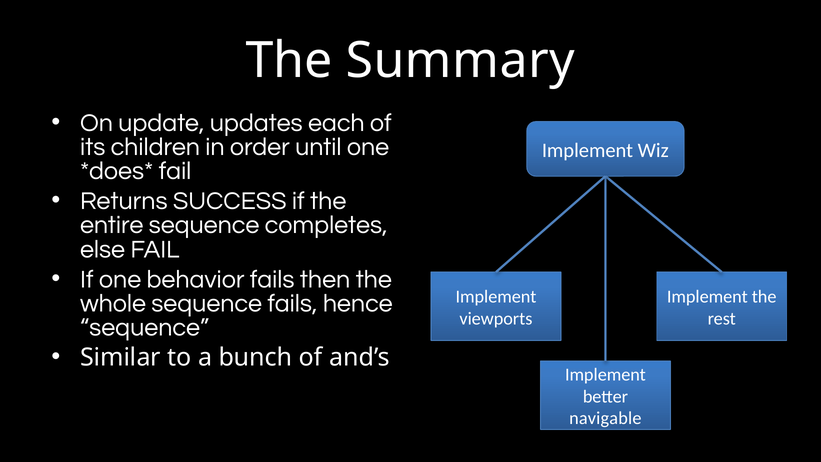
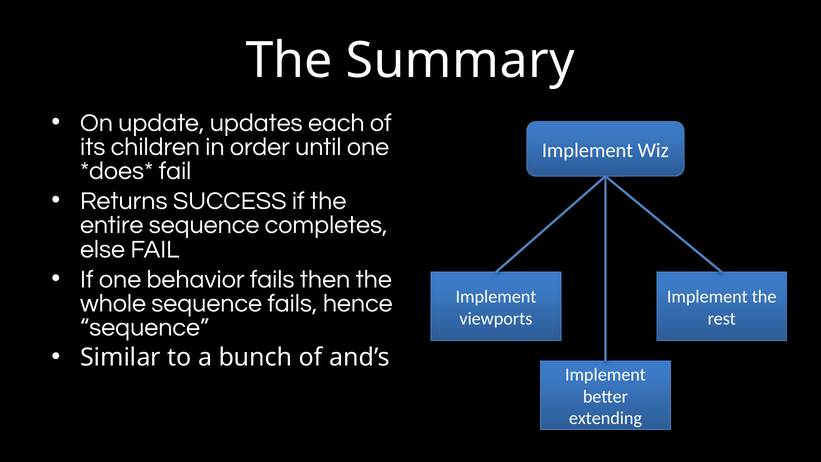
navigable: navigable -> extending
